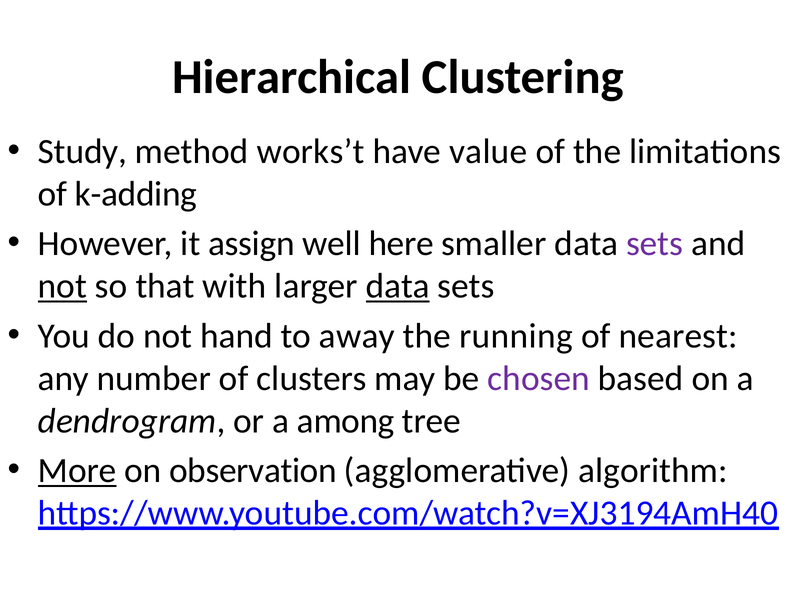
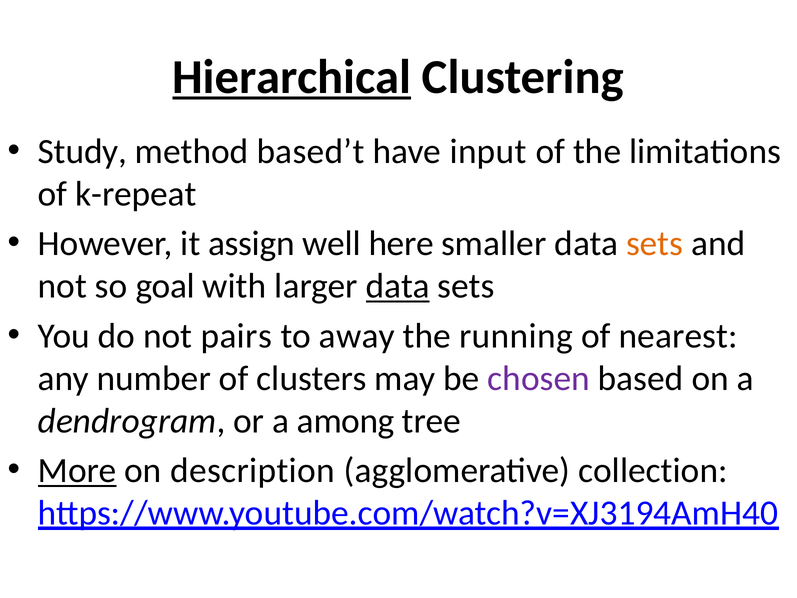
Hierarchical underline: none -> present
works’t: works’t -> based’t
value: value -> input
k-adding: k-adding -> k-repeat
sets at (655, 244) colour: purple -> orange
not at (62, 286) underline: present -> none
that: that -> goal
hand: hand -> pairs
observation: observation -> description
algorithm: algorithm -> collection
